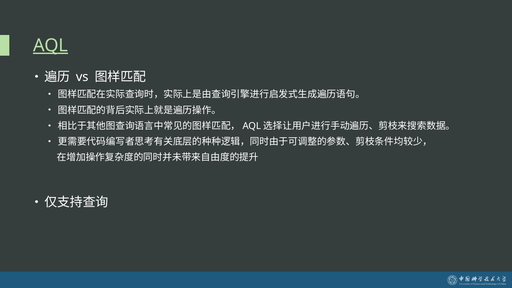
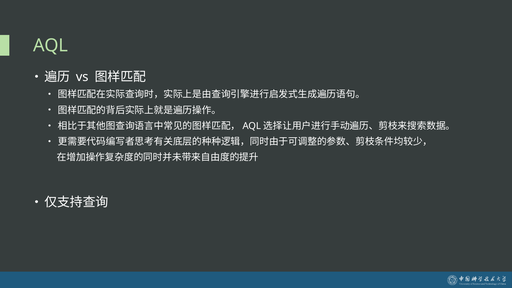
AQL underline: present -> none
